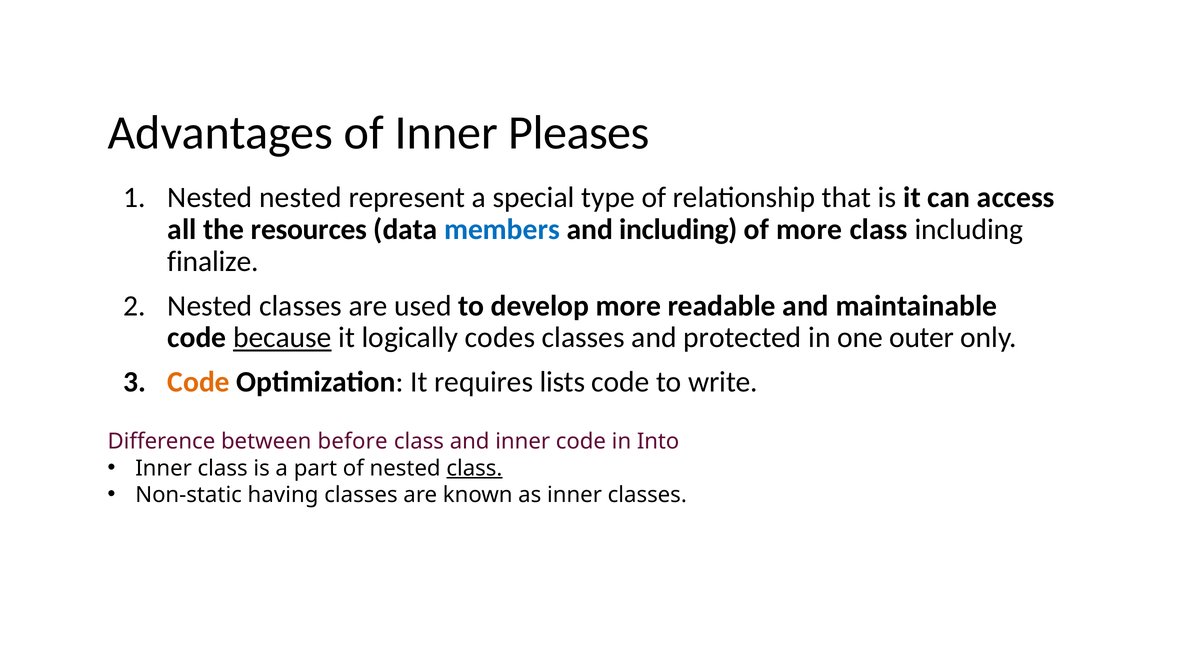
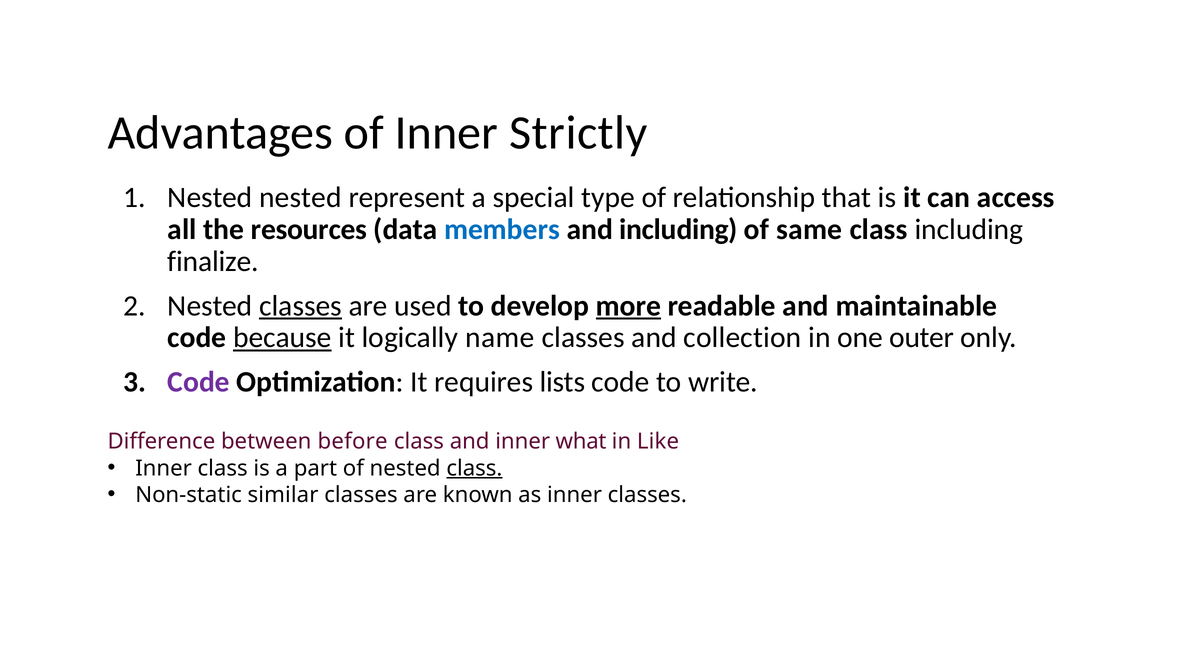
Pleases: Pleases -> Strictly
of more: more -> same
classes at (301, 306) underline: none -> present
more at (628, 306) underline: none -> present
codes: codes -> name
protected: protected -> collection
Code at (199, 382) colour: orange -> purple
inner code: code -> what
Into: Into -> Like
having: having -> similar
